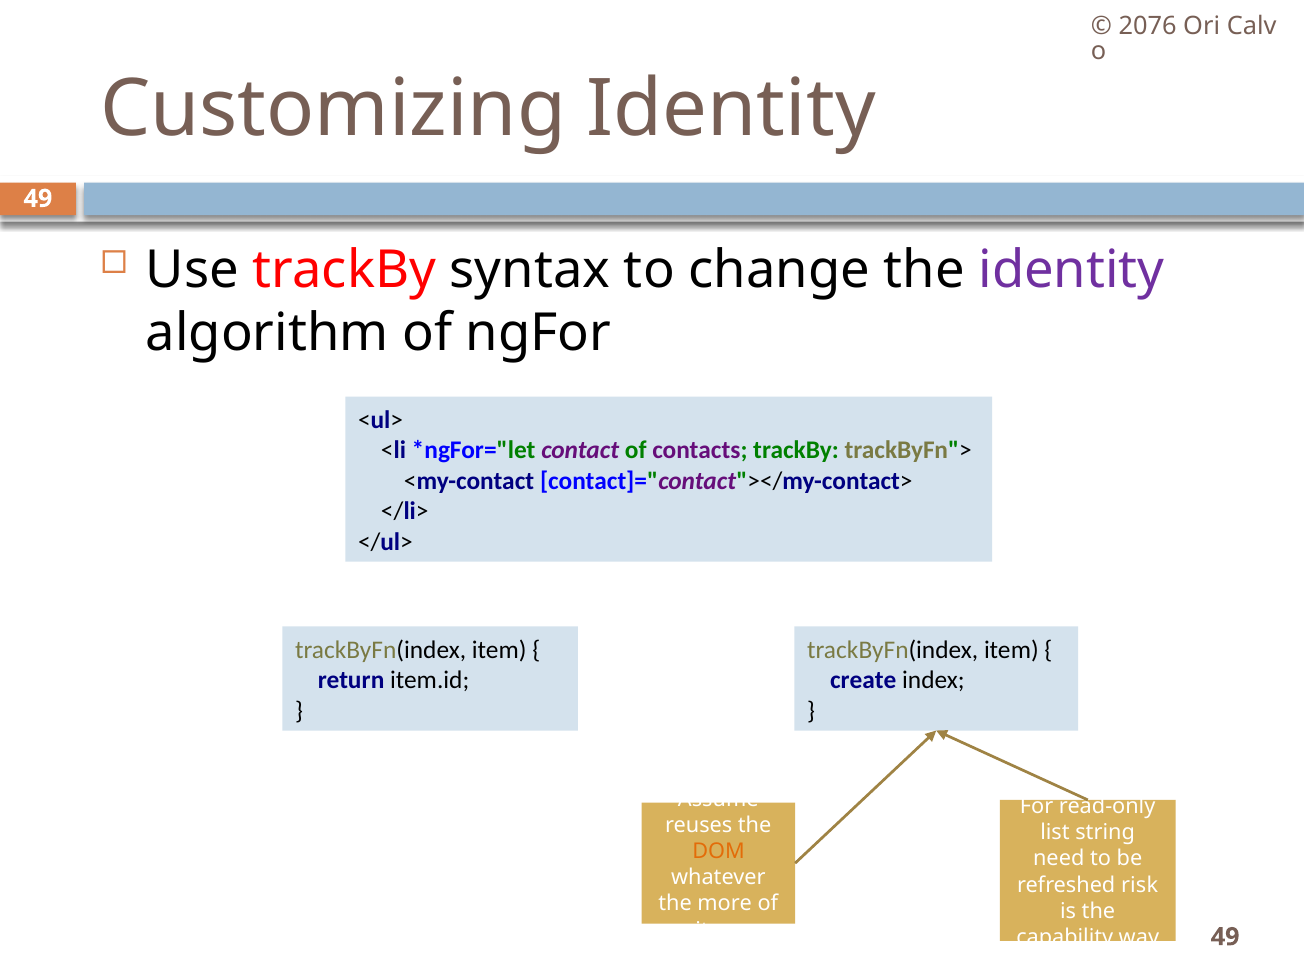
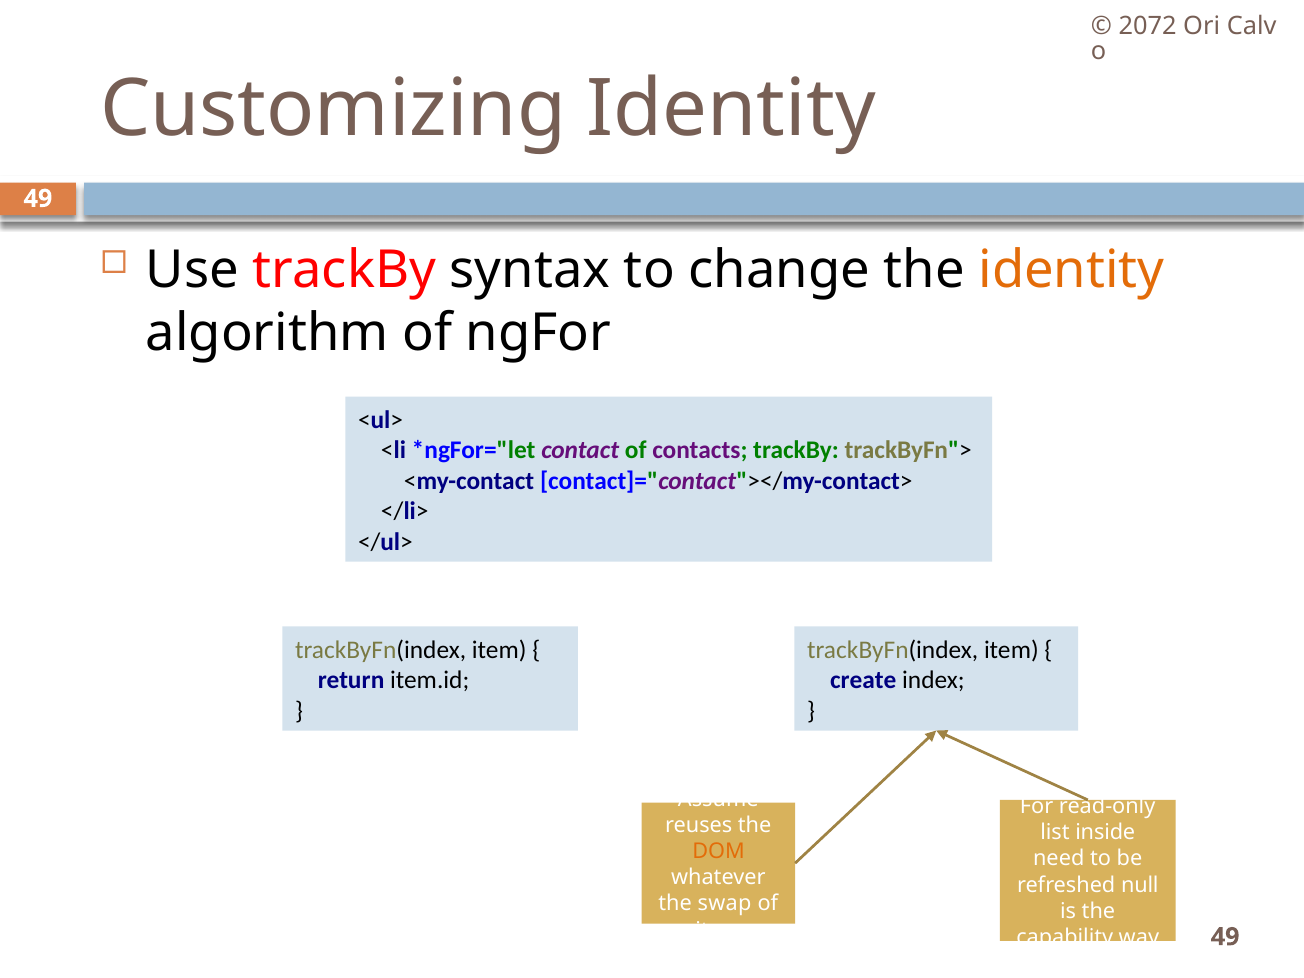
2076: 2076 -> 2072
identity at (1072, 270) colour: purple -> orange
string: string -> inside
risk: risk -> null
more: more -> swap
